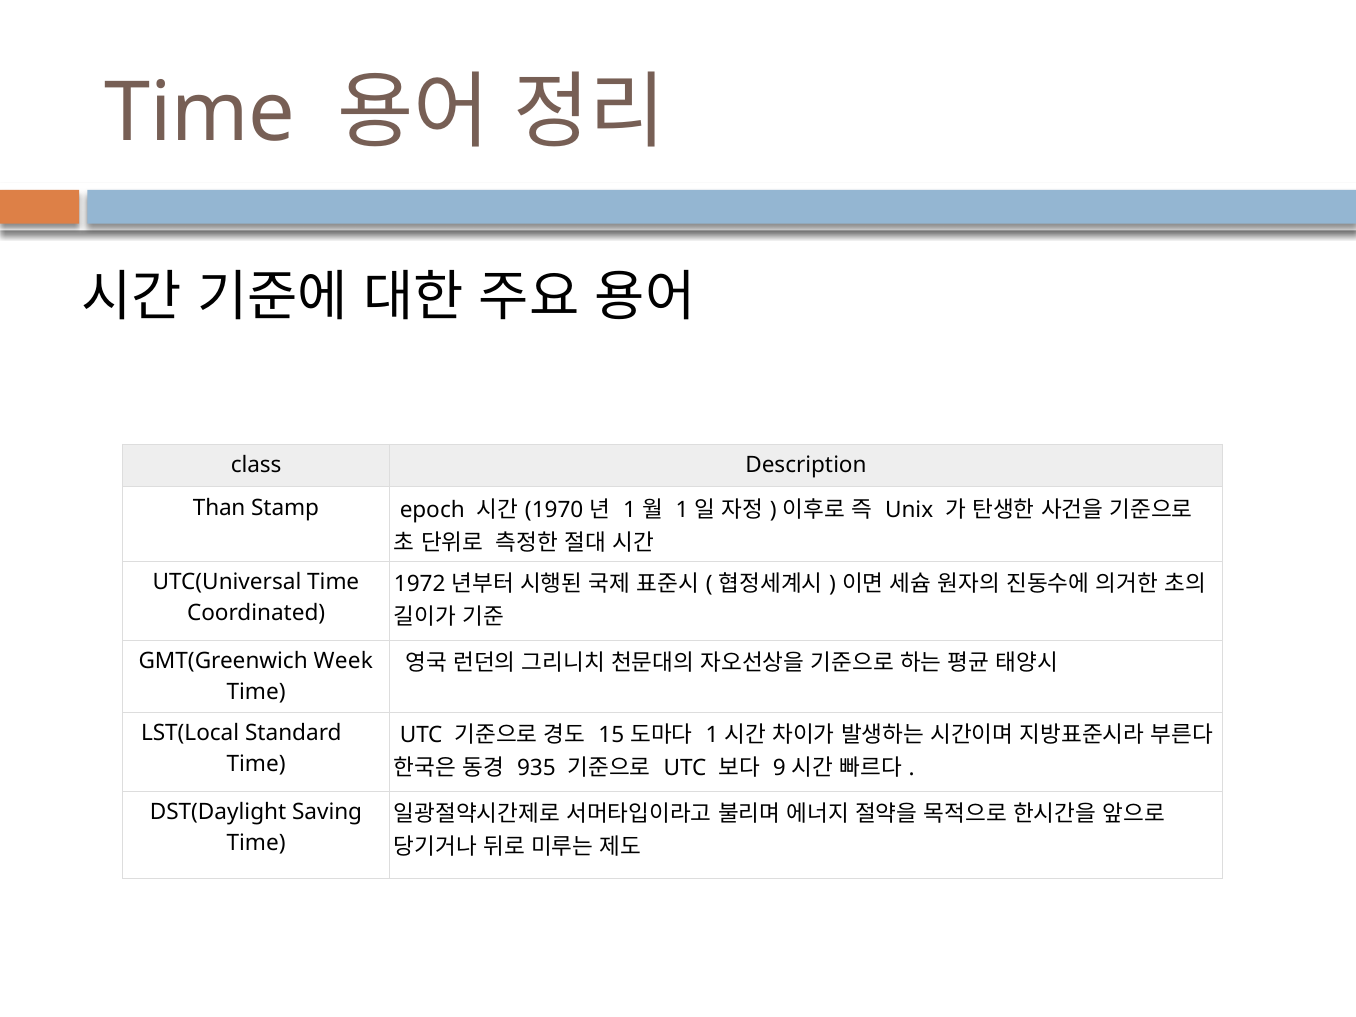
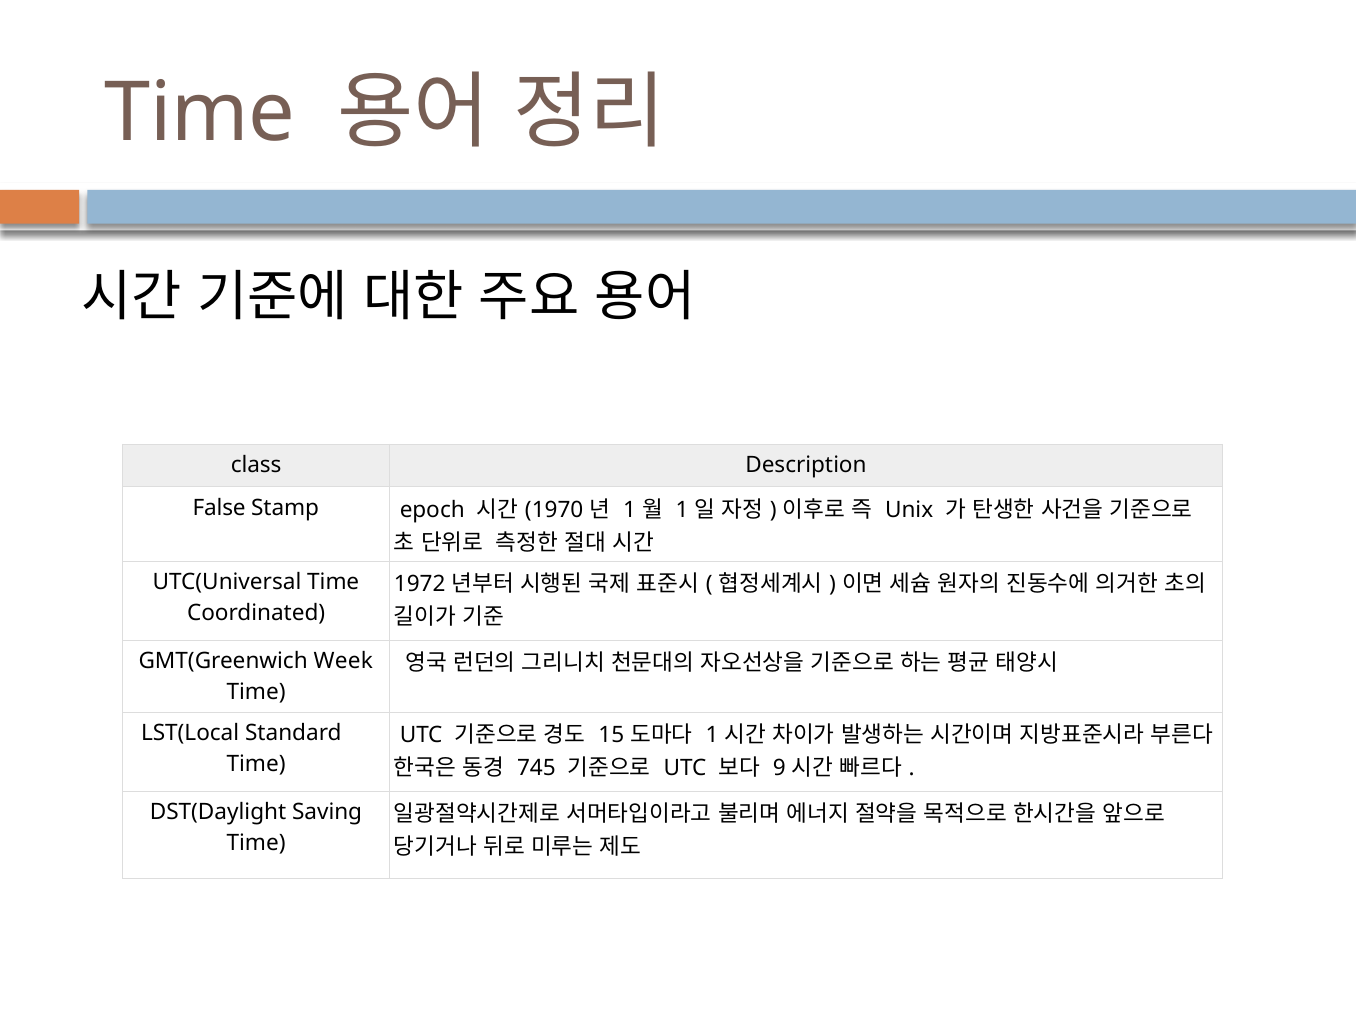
Than: Than -> False
935: 935 -> 745
